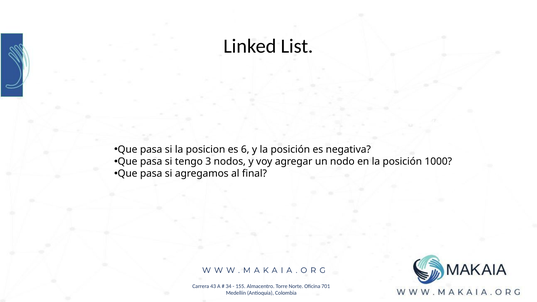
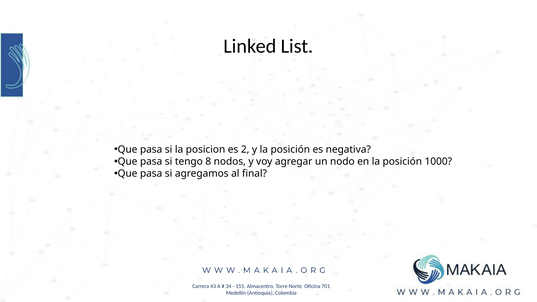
6: 6 -> 2
3: 3 -> 8
